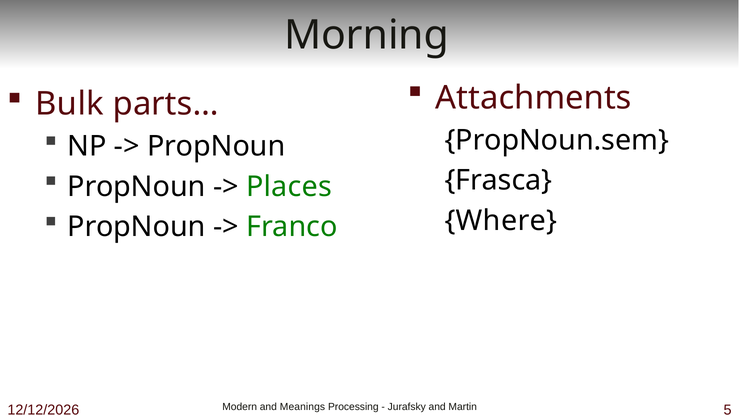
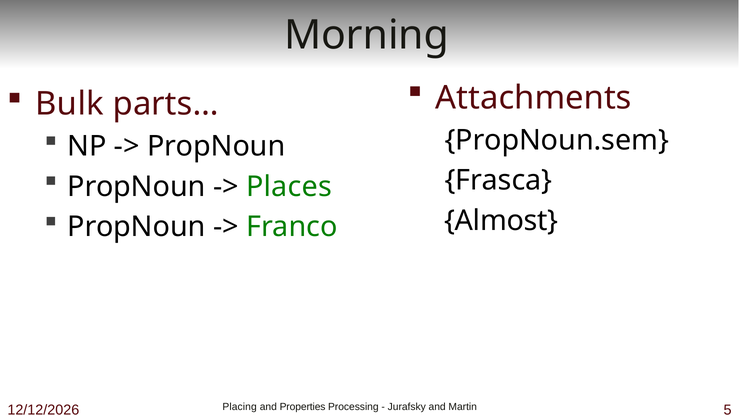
Where: Where -> Almost
Modern: Modern -> Placing
Meanings: Meanings -> Properties
